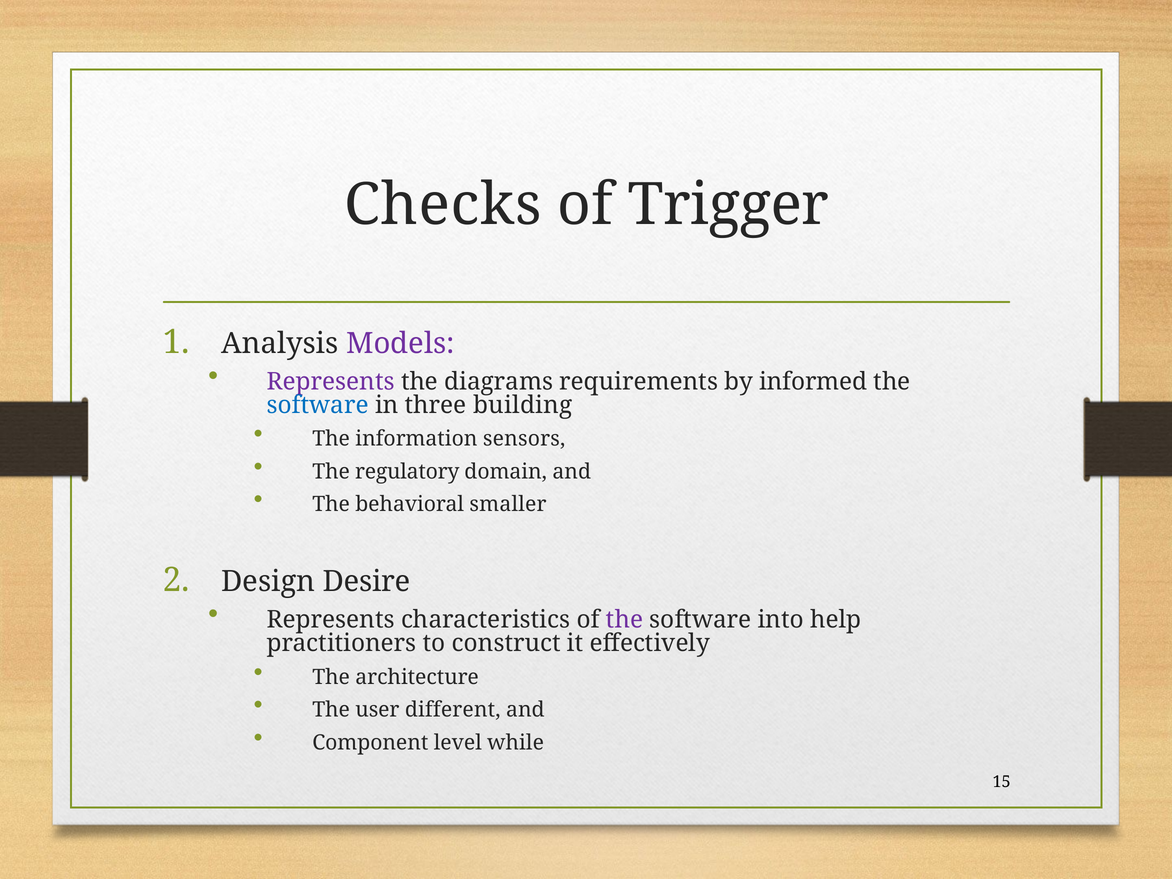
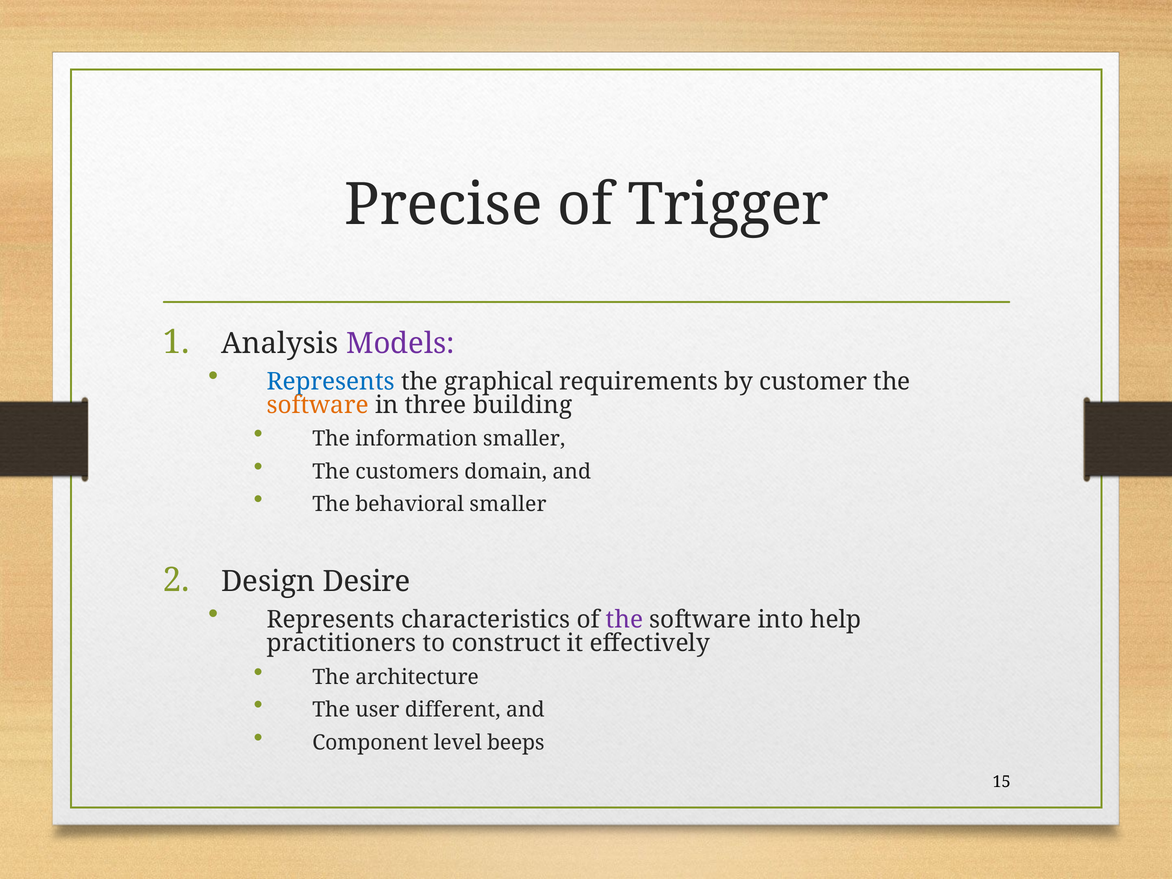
Checks: Checks -> Precise
Represents at (331, 382) colour: purple -> blue
diagrams: diagrams -> graphical
informed: informed -> customer
software at (318, 405) colour: blue -> orange
information sensors: sensors -> smaller
regulatory: regulatory -> customers
while: while -> beeps
